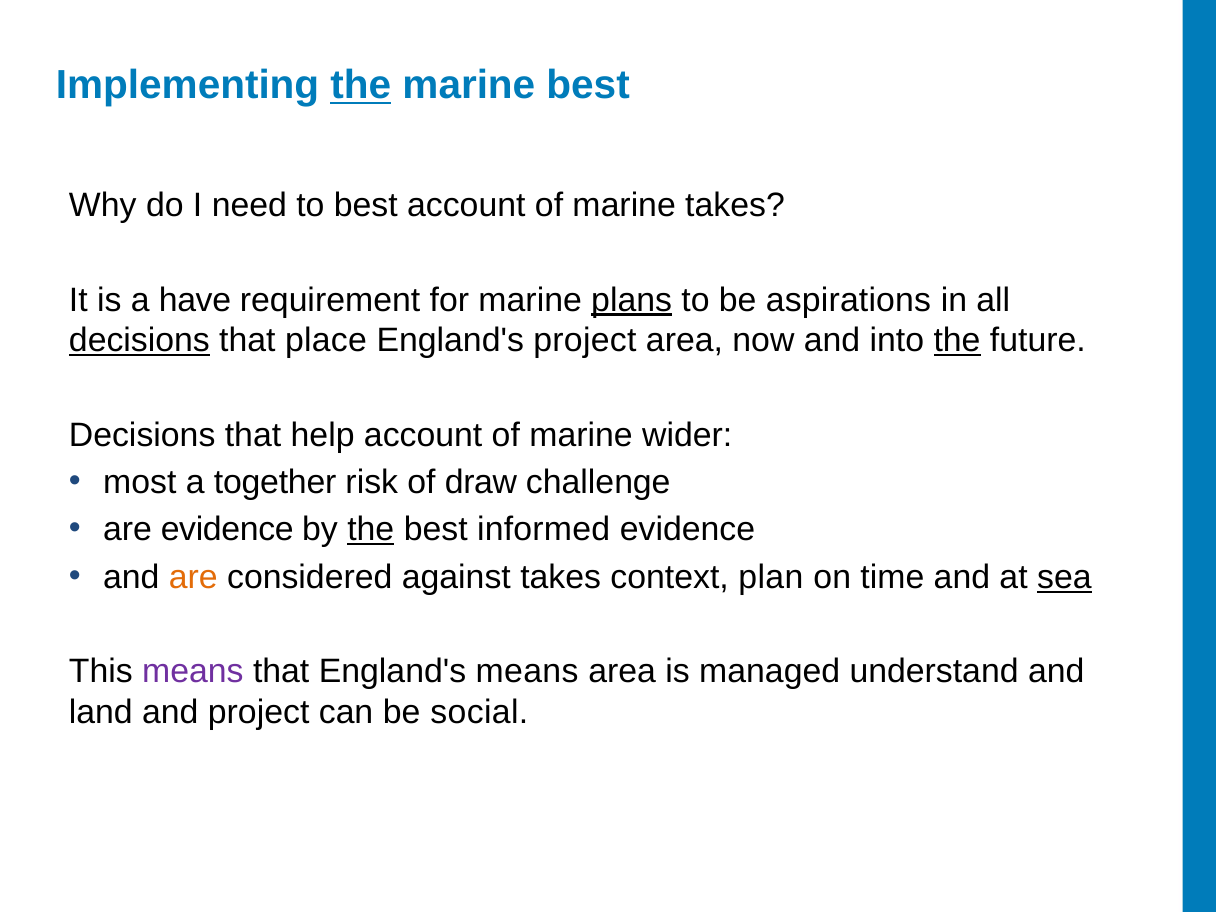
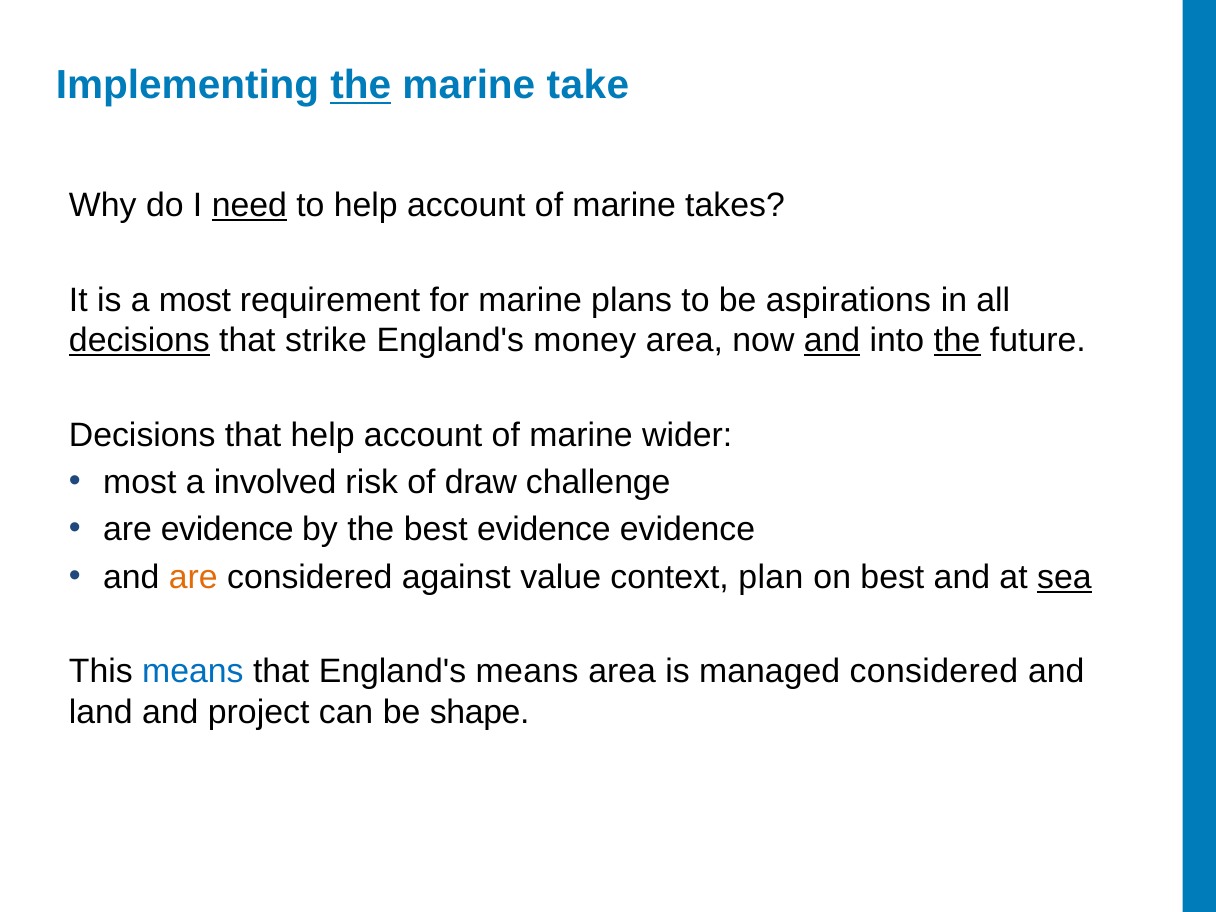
marine best: best -> take
need underline: none -> present
to best: best -> help
a have: have -> most
plans underline: present -> none
place: place -> strike
England's project: project -> money
and at (832, 341) underline: none -> present
together: together -> involved
the at (371, 530) underline: present -> none
best informed: informed -> evidence
against takes: takes -> value
on time: time -> best
means at (193, 672) colour: purple -> blue
managed understand: understand -> considered
social: social -> shape
